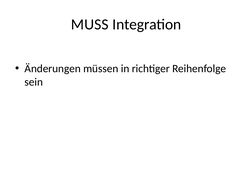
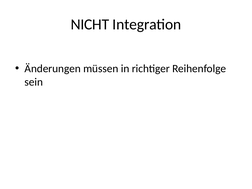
MUSS: MUSS -> NICHT
